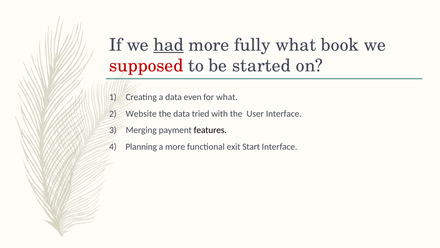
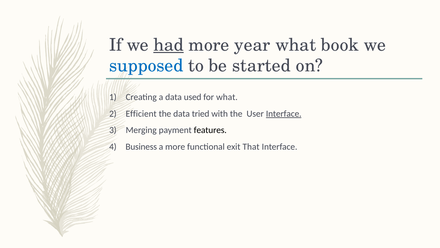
fully: fully -> year
supposed colour: red -> blue
even: even -> used
Website: Website -> Efficient
Interface at (284, 113) underline: none -> present
Planning: Planning -> Business
Start: Start -> That
